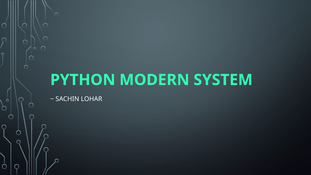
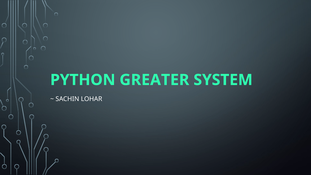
MODERN: MODERN -> GREATER
